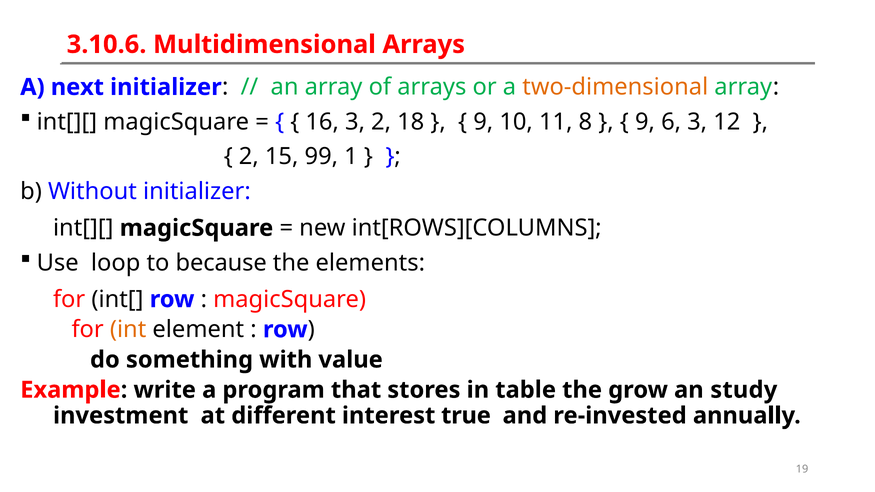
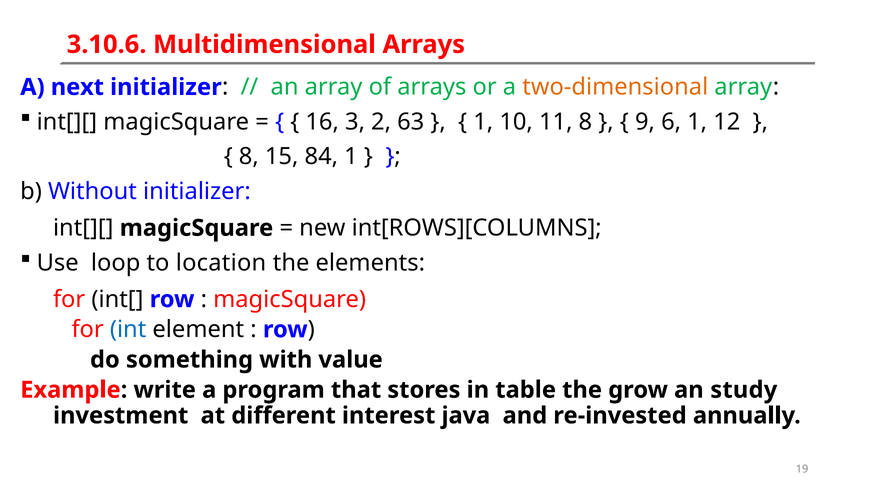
18: 18 -> 63
9 at (483, 122): 9 -> 1
6 3: 3 -> 1
2 at (249, 157): 2 -> 8
99: 99 -> 84
because: because -> location
int colour: orange -> blue
true: true -> java
